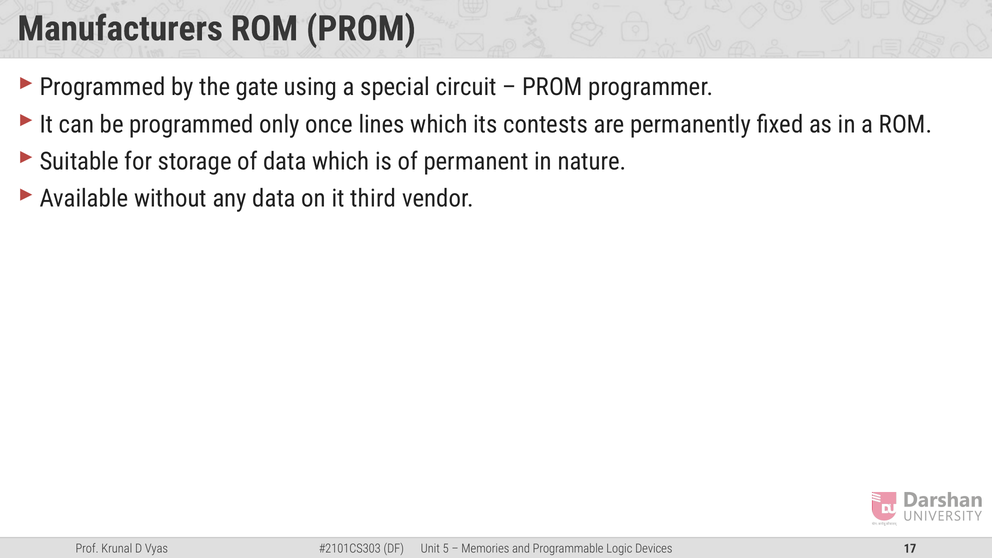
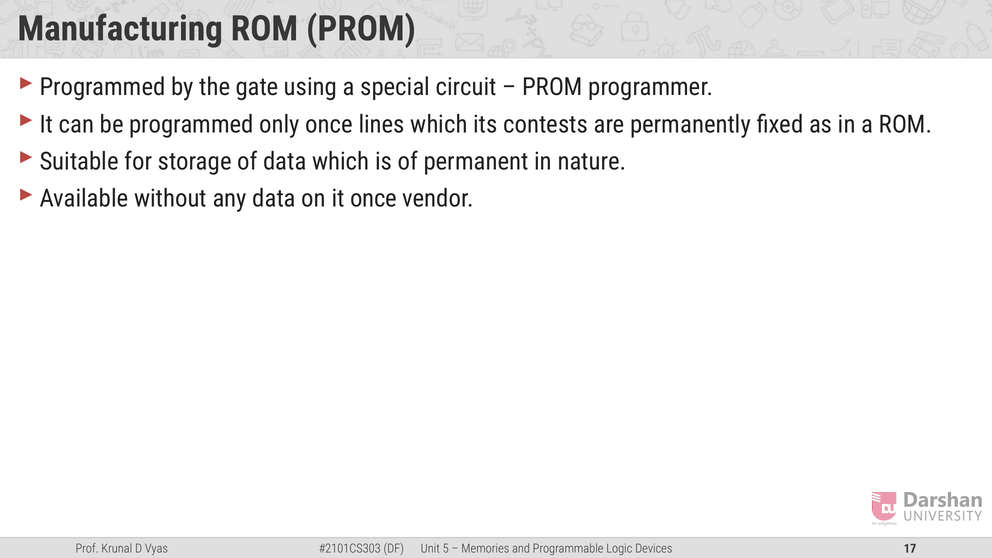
Manufacturers: Manufacturers -> Manufacturing
it third: third -> once
